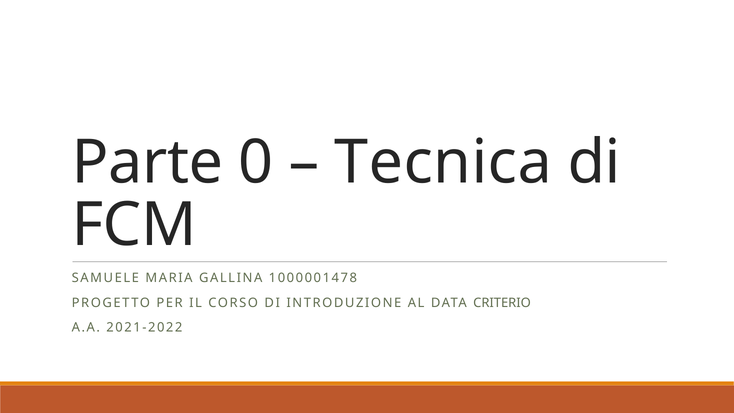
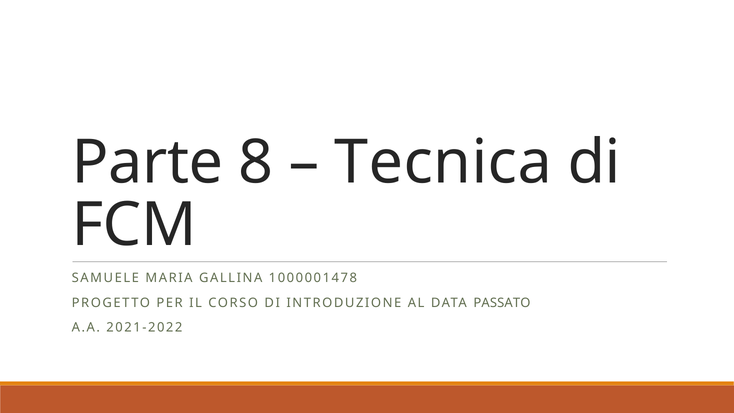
0: 0 -> 8
CRITERIO: CRITERIO -> PASSATO
